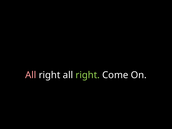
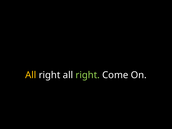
All at (31, 75) colour: pink -> yellow
